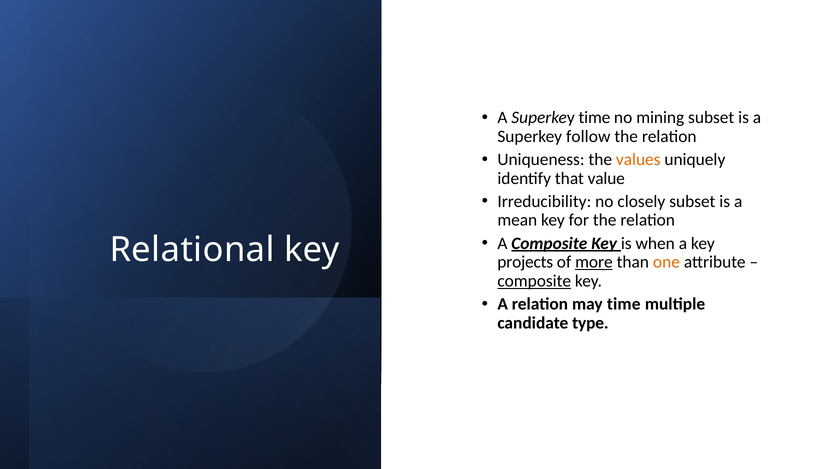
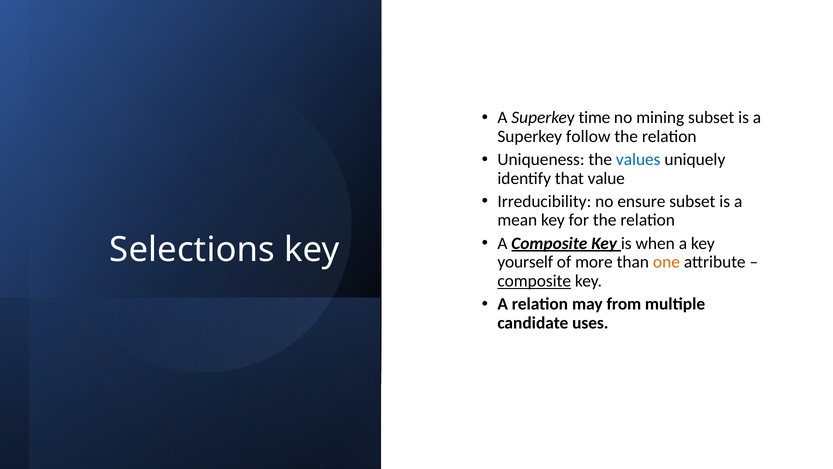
values colour: orange -> blue
closely: closely -> ensure
Relational: Relational -> Selections
projects: projects -> yourself
more underline: present -> none
may time: time -> from
type: type -> uses
